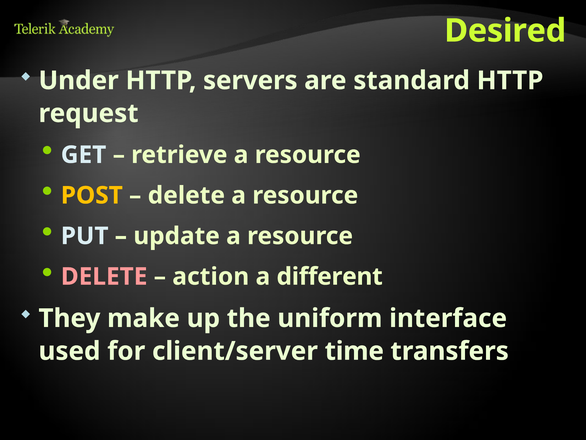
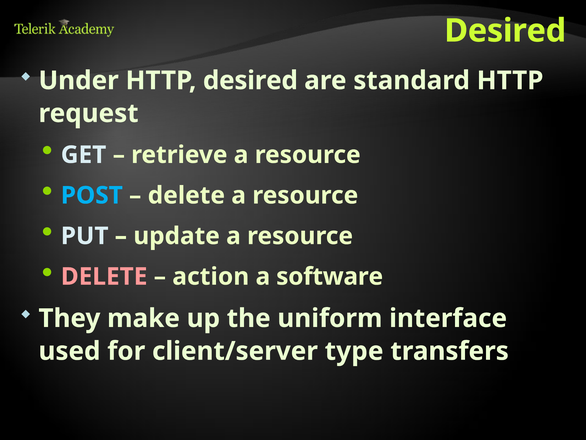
HTTP servers: servers -> desired
POST colour: yellow -> light blue
different: different -> software
time: time -> type
